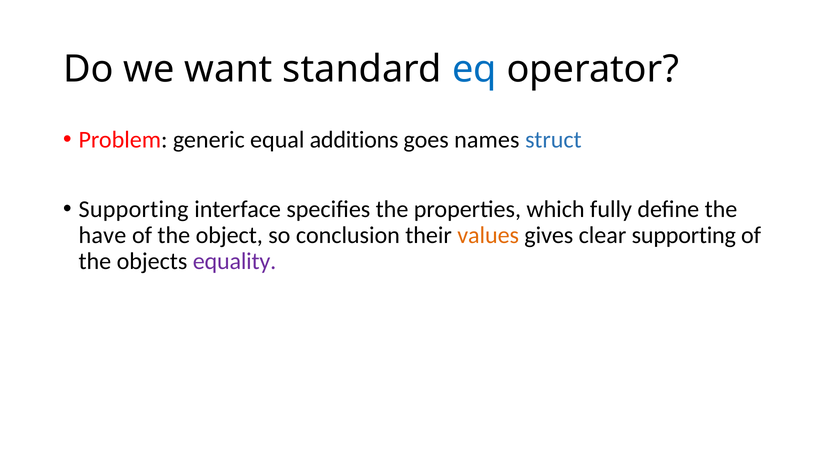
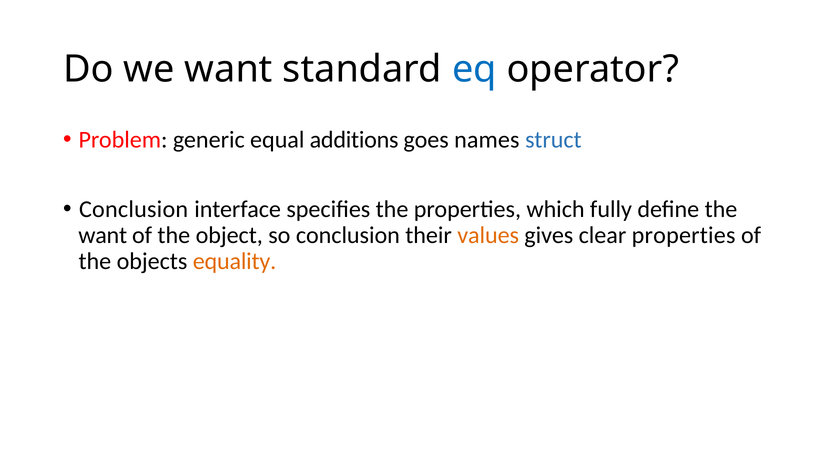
Supporting at (134, 209): Supporting -> Conclusion
have at (102, 235): have -> want
clear supporting: supporting -> properties
equality colour: purple -> orange
